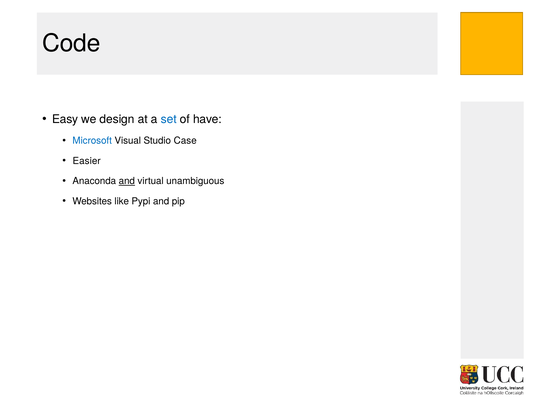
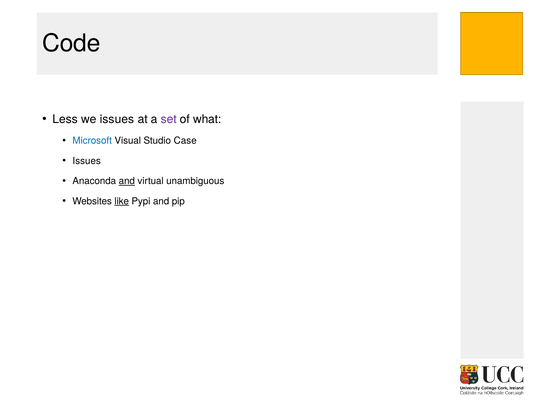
Easy: Easy -> Less
we design: design -> issues
set colour: blue -> purple
have: have -> what
Easier at (87, 161): Easier -> Issues
like underline: none -> present
